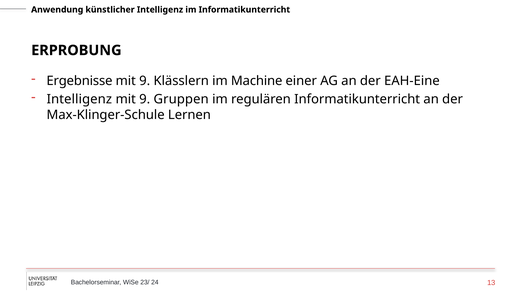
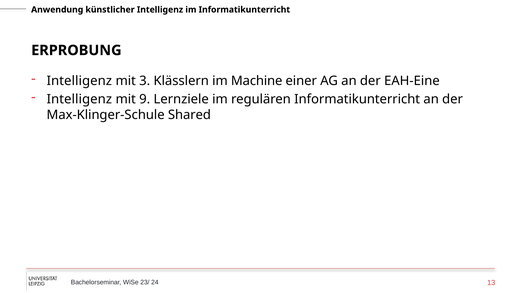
Ergebnisse at (79, 81): Ergebnisse -> Intelligenz
9 at (145, 81): 9 -> 3
Gruppen: Gruppen -> Lernziele
Lernen: Lernen -> Shared
